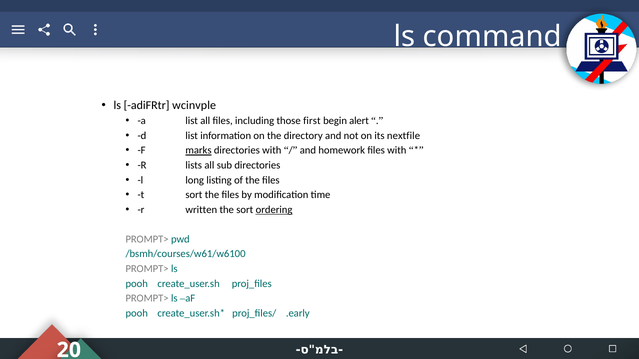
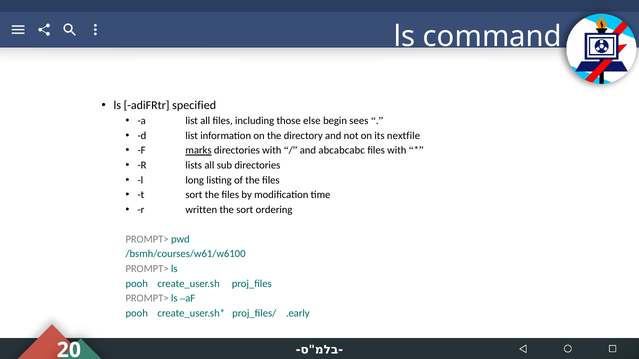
wcinvple: wcinvple -> specified
first: first -> else
alert: alert -> sees
homework: homework -> abcabcabc
ordering underline: present -> none
